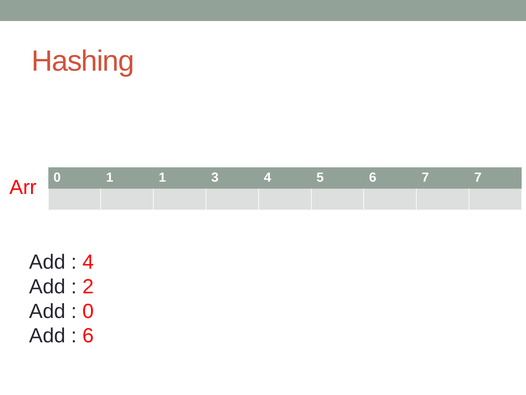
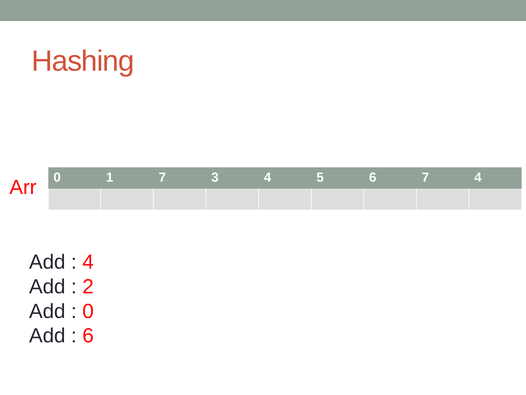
1 1: 1 -> 7
7 7: 7 -> 4
